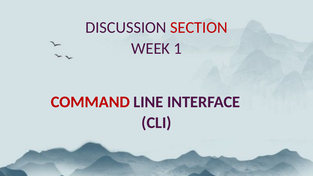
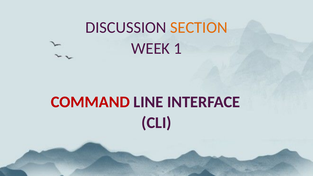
SECTION colour: red -> orange
